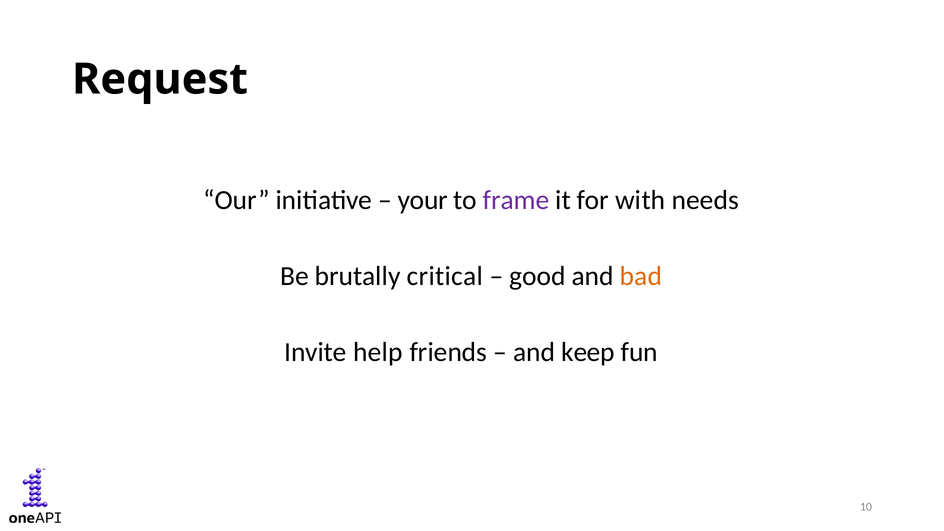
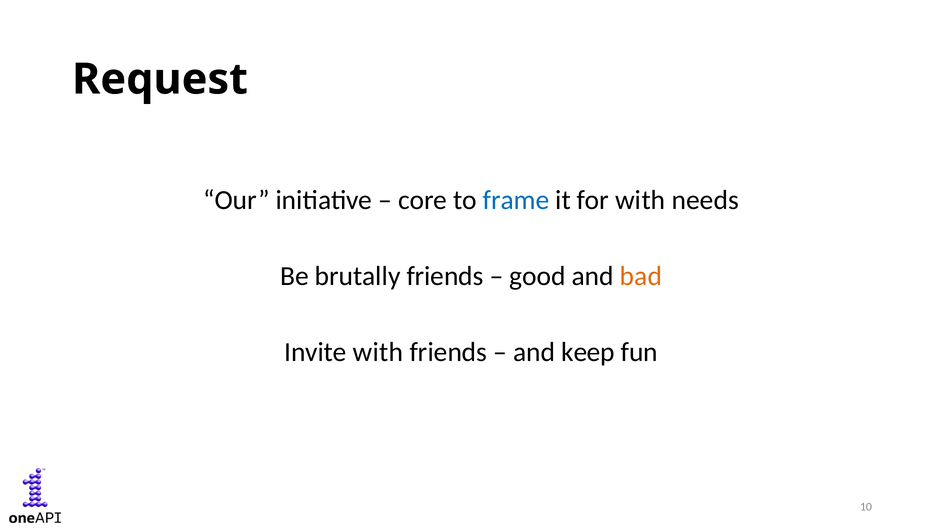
your: your -> core
frame colour: purple -> blue
brutally critical: critical -> friends
Invite help: help -> with
